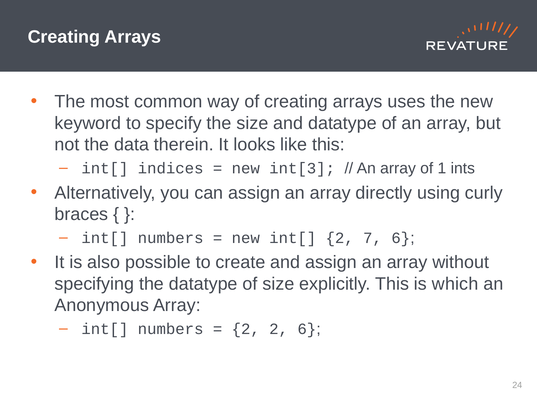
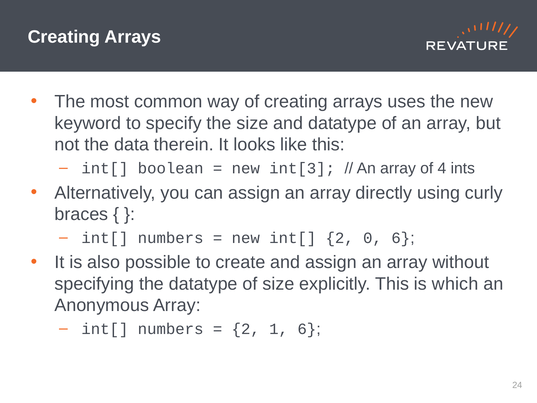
indices: indices -> boolean
1: 1 -> 4
7: 7 -> 0
2 2: 2 -> 1
